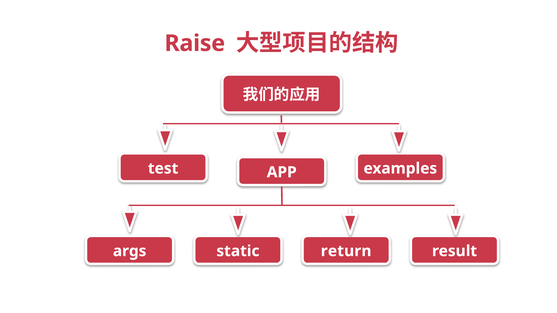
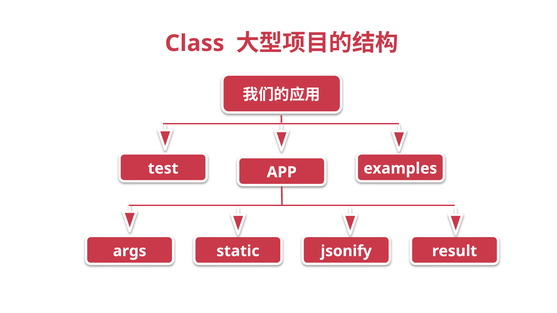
Raise: Raise -> Class
return: return -> jsonify
